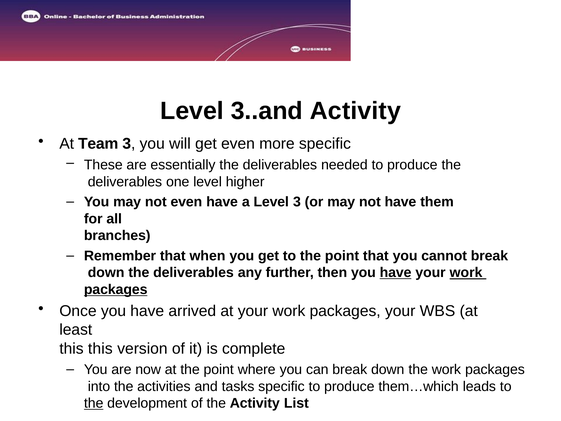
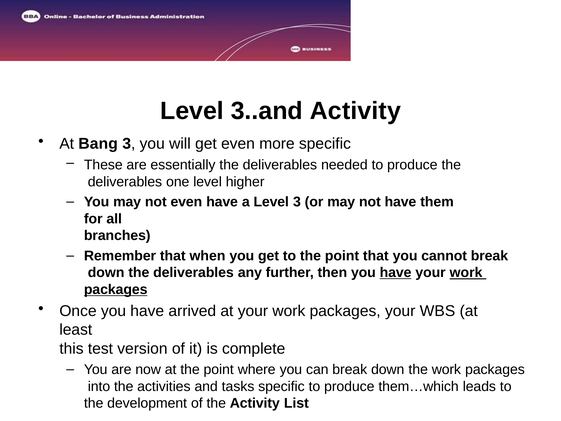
Team: Team -> Bang
this this: this -> test
the at (94, 403) underline: present -> none
